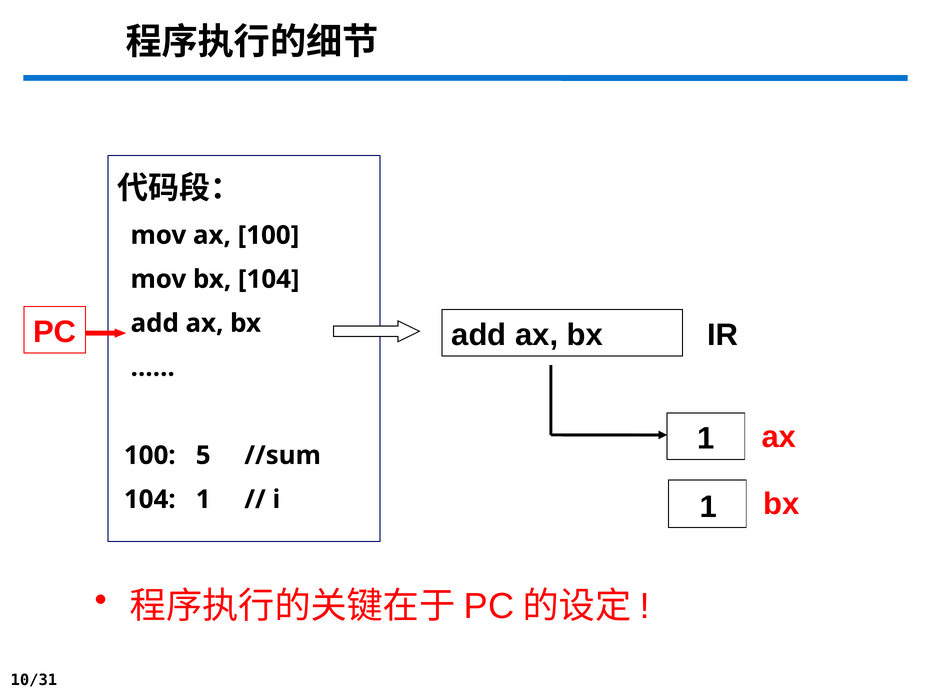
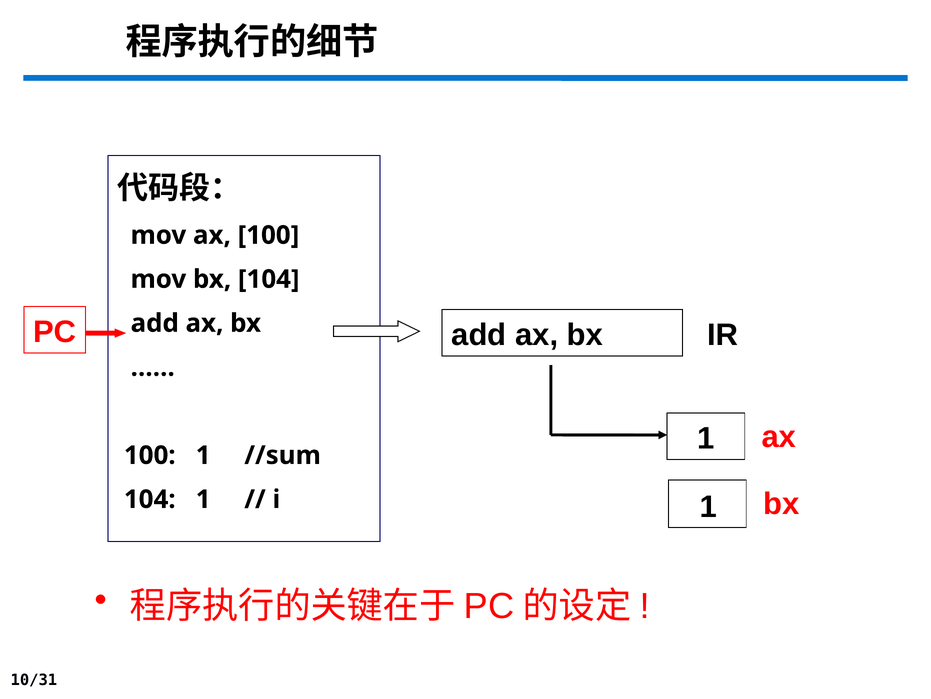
100 5: 5 -> 1
